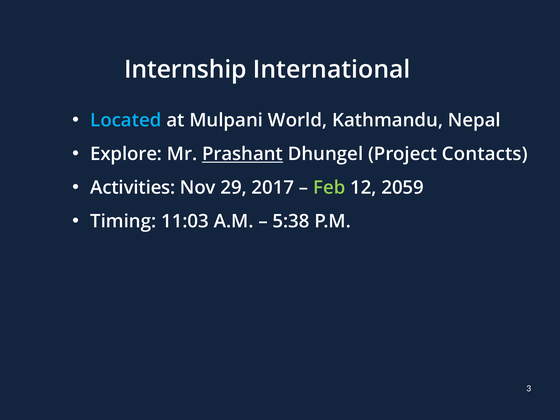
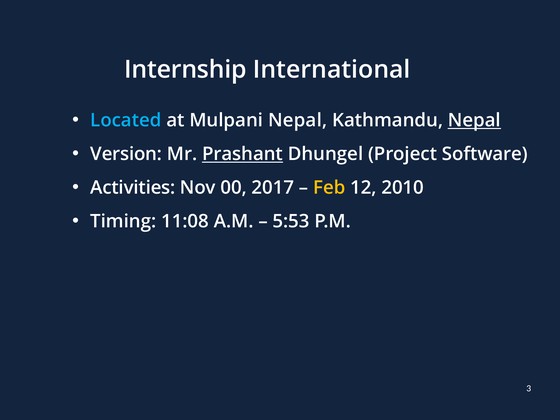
Mulpani World: World -> Nepal
Nepal at (474, 120) underline: none -> present
Explore: Explore -> Version
Contacts: Contacts -> Software
29: 29 -> 00
Feb colour: light green -> yellow
2059: 2059 -> 2010
11:03: 11:03 -> 11:08
5:38: 5:38 -> 5:53
